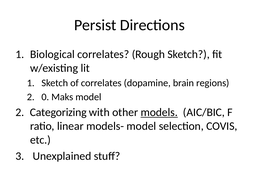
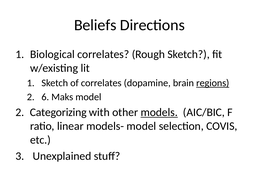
Persist: Persist -> Beliefs
regions underline: none -> present
0: 0 -> 6
